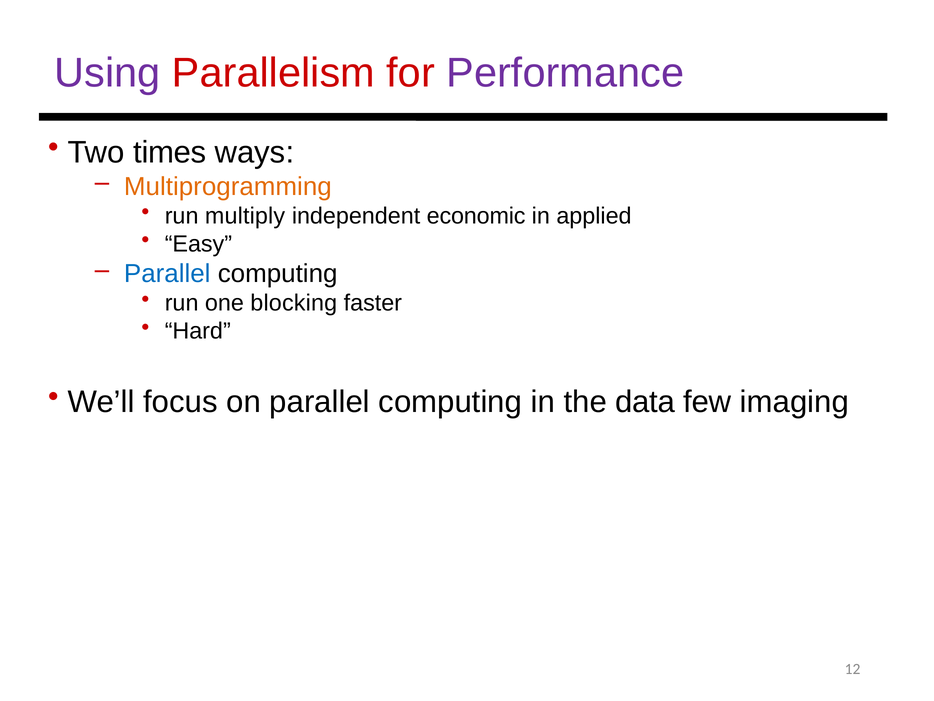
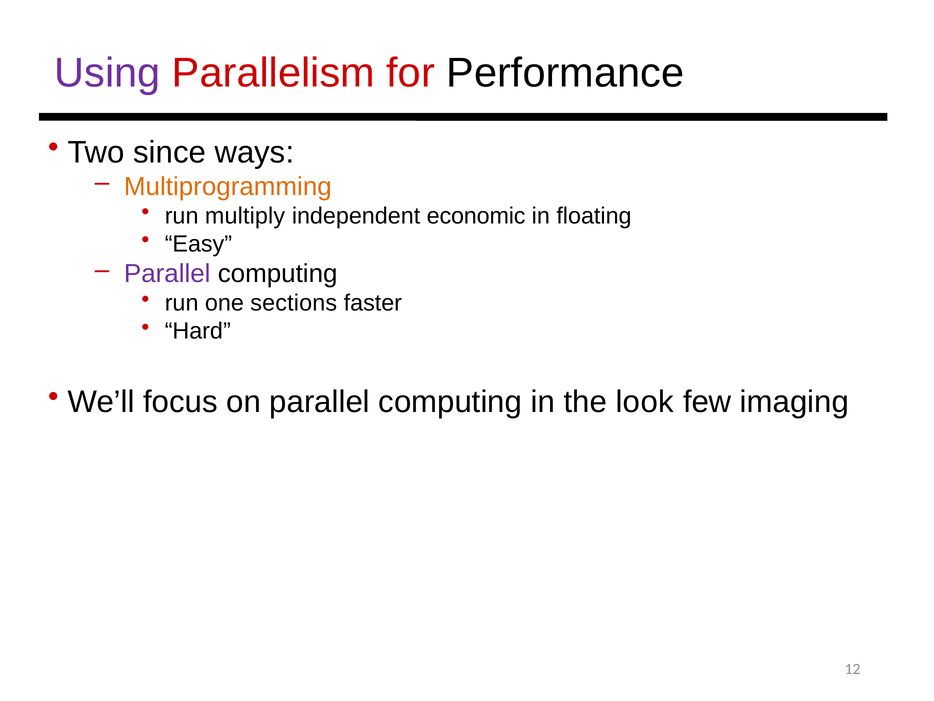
Performance colour: purple -> black
times: times -> since
applied: applied -> floating
Parallel at (167, 274) colour: blue -> purple
blocking: blocking -> sections
data: data -> look
